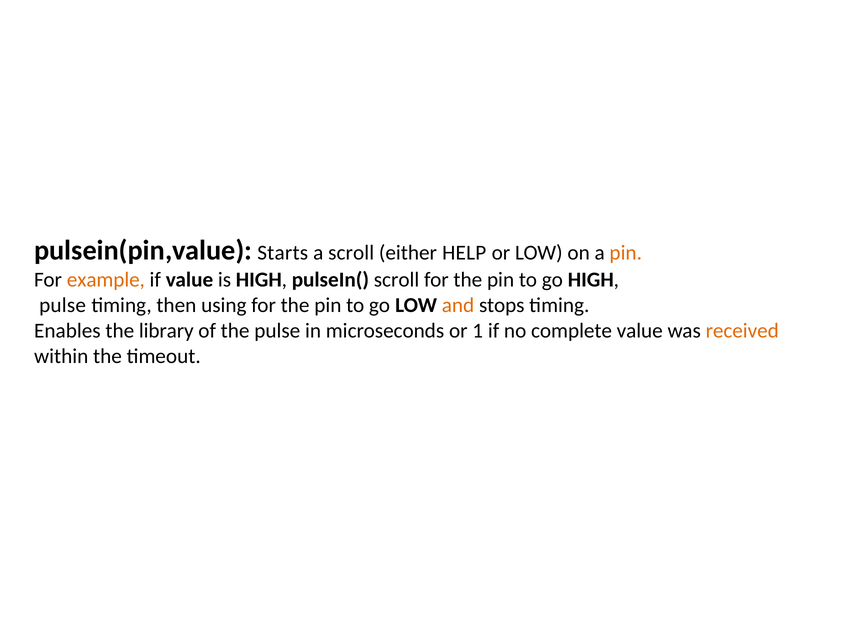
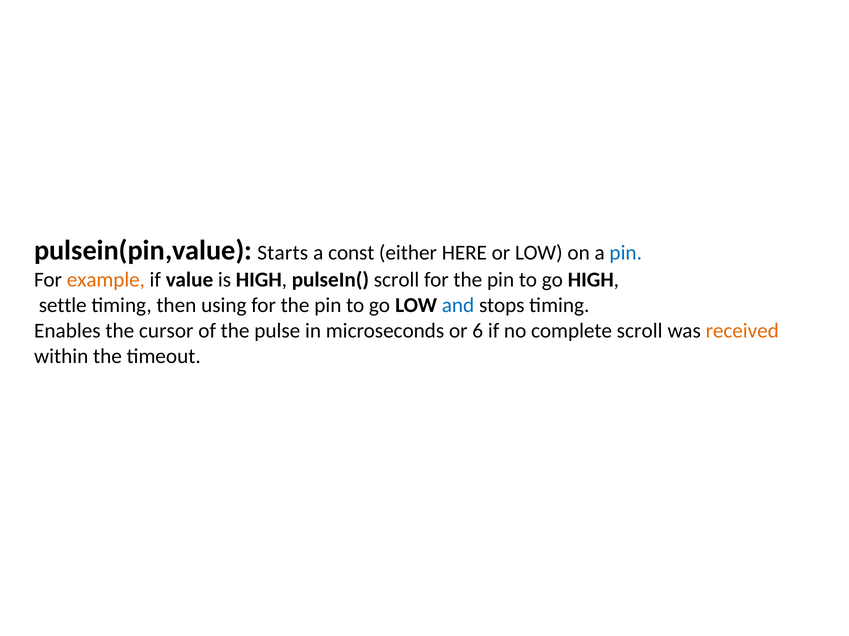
a scroll: scroll -> const
HELP: HELP -> HERE
pin at (626, 253) colour: orange -> blue
pulse at (63, 306): pulse -> settle
and colour: orange -> blue
library: library -> cursor
1: 1 -> 6
complete value: value -> scroll
